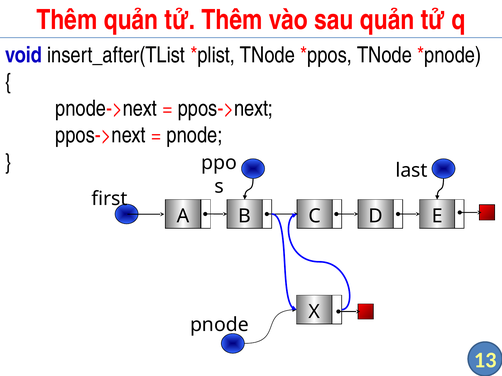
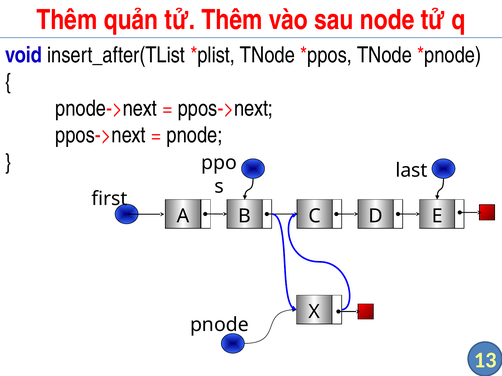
sau quản: quản -> node
